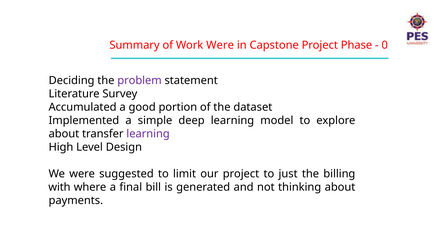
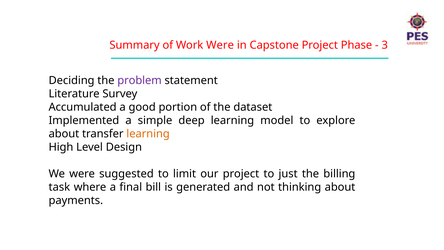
0: 0 -> 3
learning at (148, 134) colour: purple -> orange
with: with -> task
